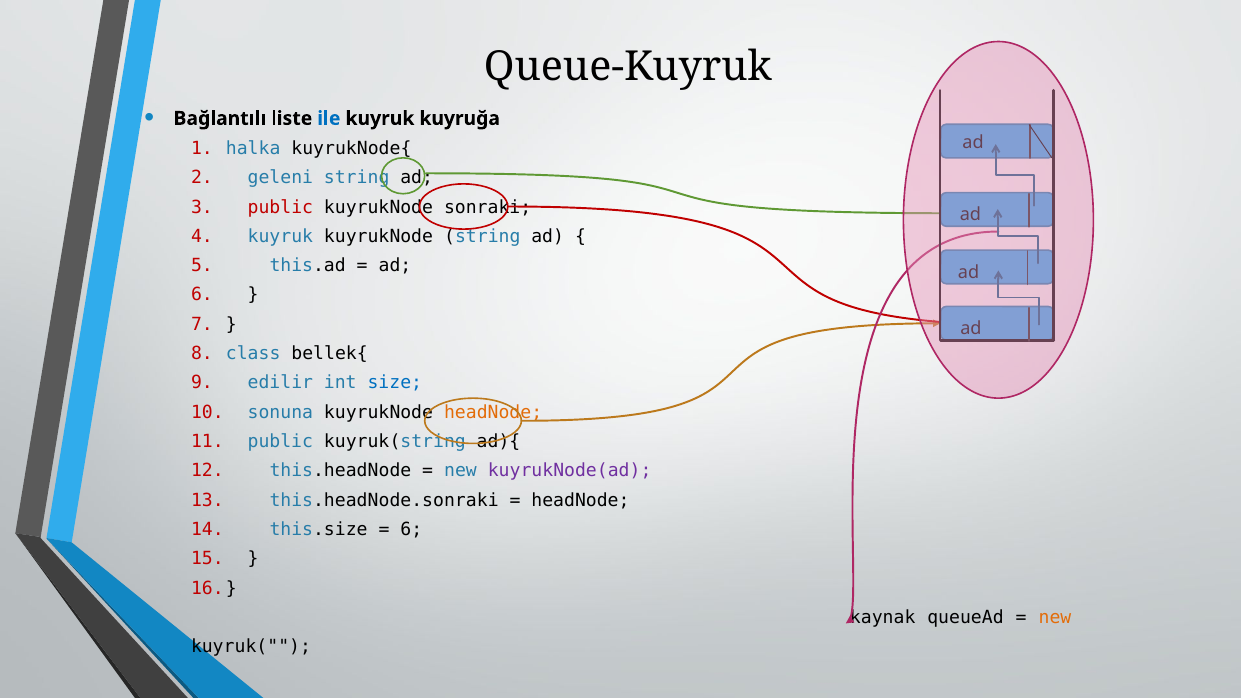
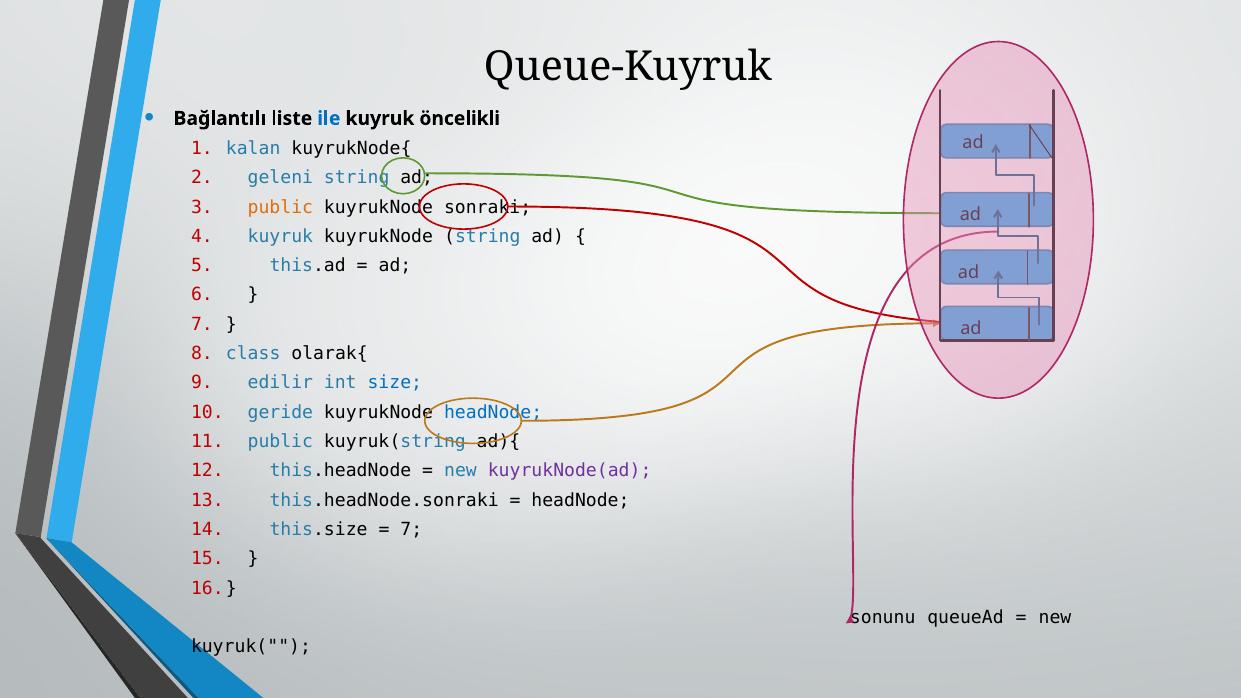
kuyruğa: kuyruğa -> öncelikli
halka: halka -> kalan
public at (280, 207) colour: red -> orange
bellek{: bellek{ -> olarak{
sonuna: sonuna -> geride
headNode at (493, 412) colour: orange -> blue
6 at (411, 530): 6 -> 7
kaynak: kaynak -> sonunu
new at (1055, 617) colour: orange -> black
